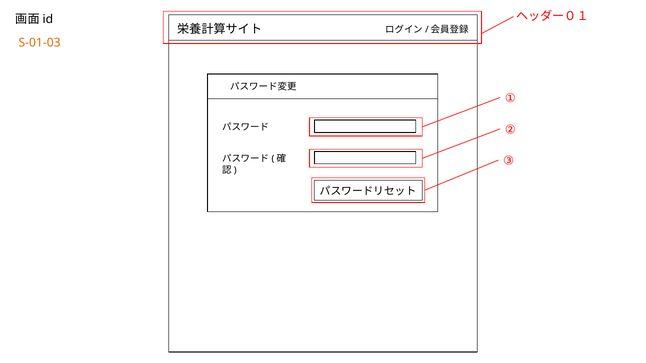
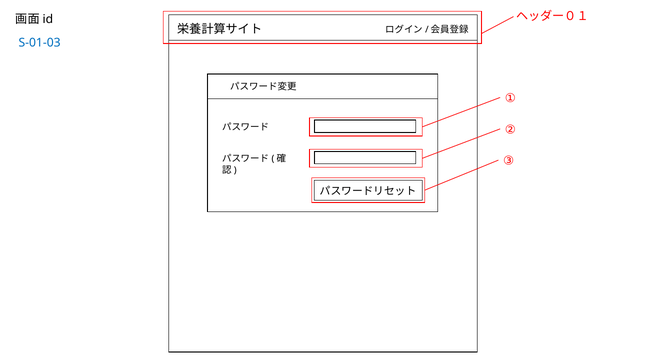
S-01-03 colour: orange -> blue
